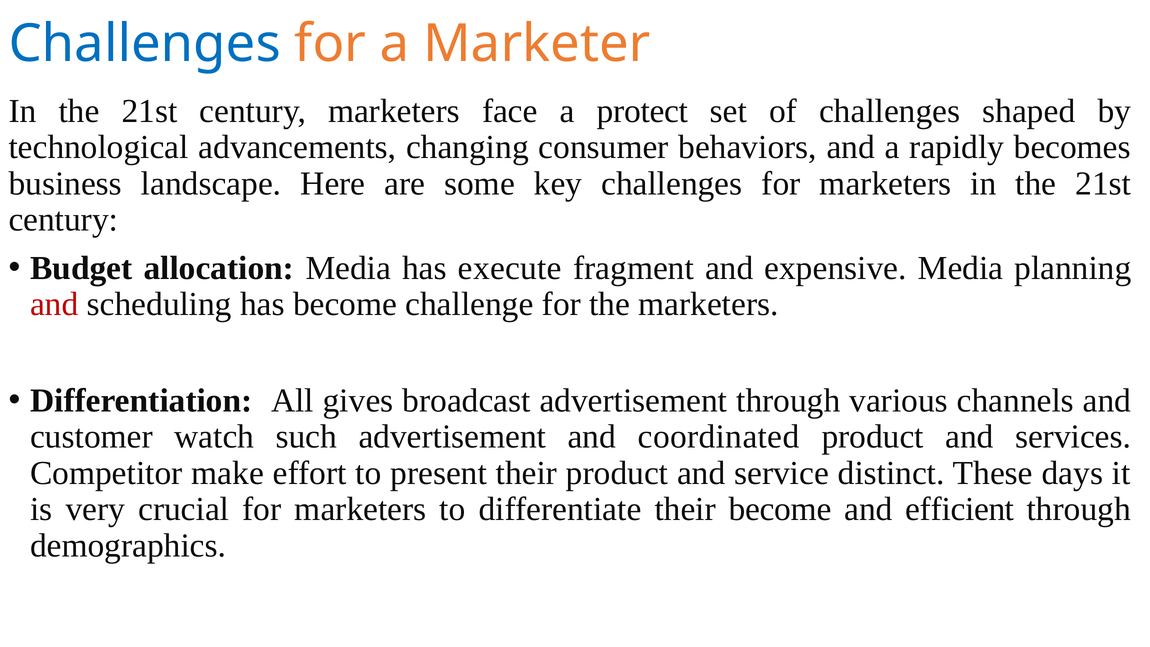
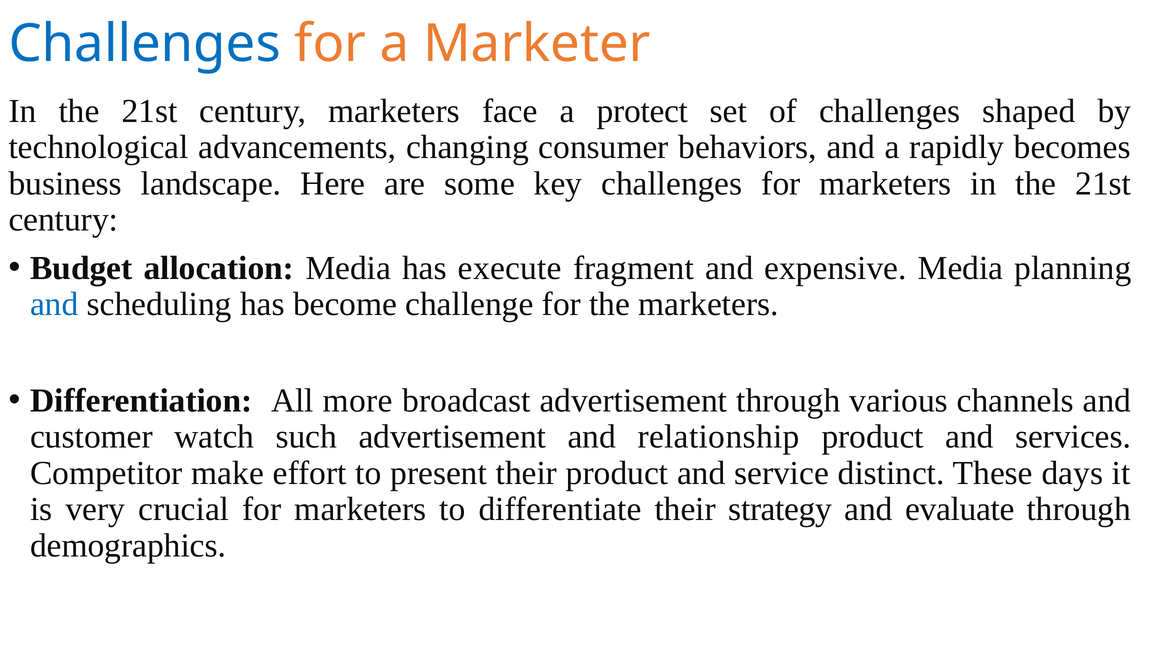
and at (54, 304) colour: red -> blue
gives: gives -> more
coordinated: coordinated -> relationship
their become: become -> strategy
efficient: efficient -> evaluate
